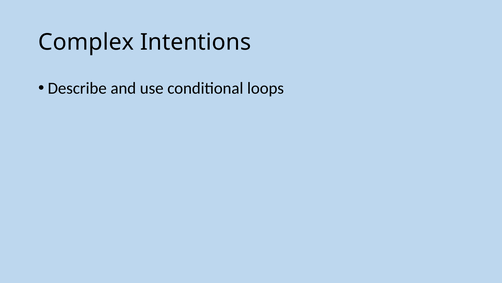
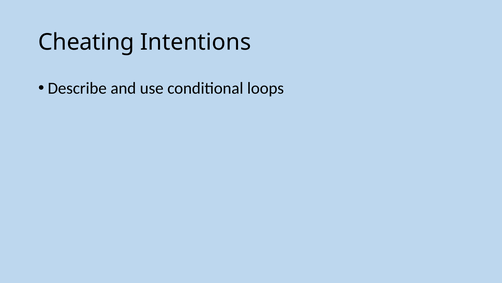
Complex: Complex -> Cheating
